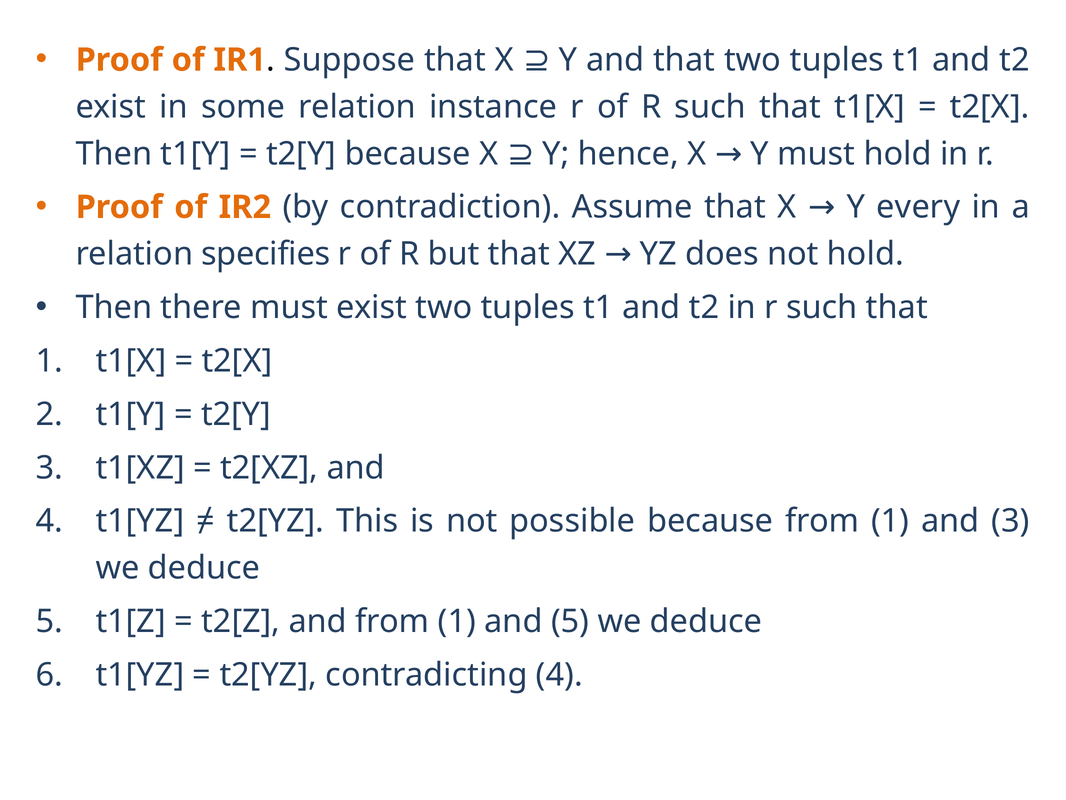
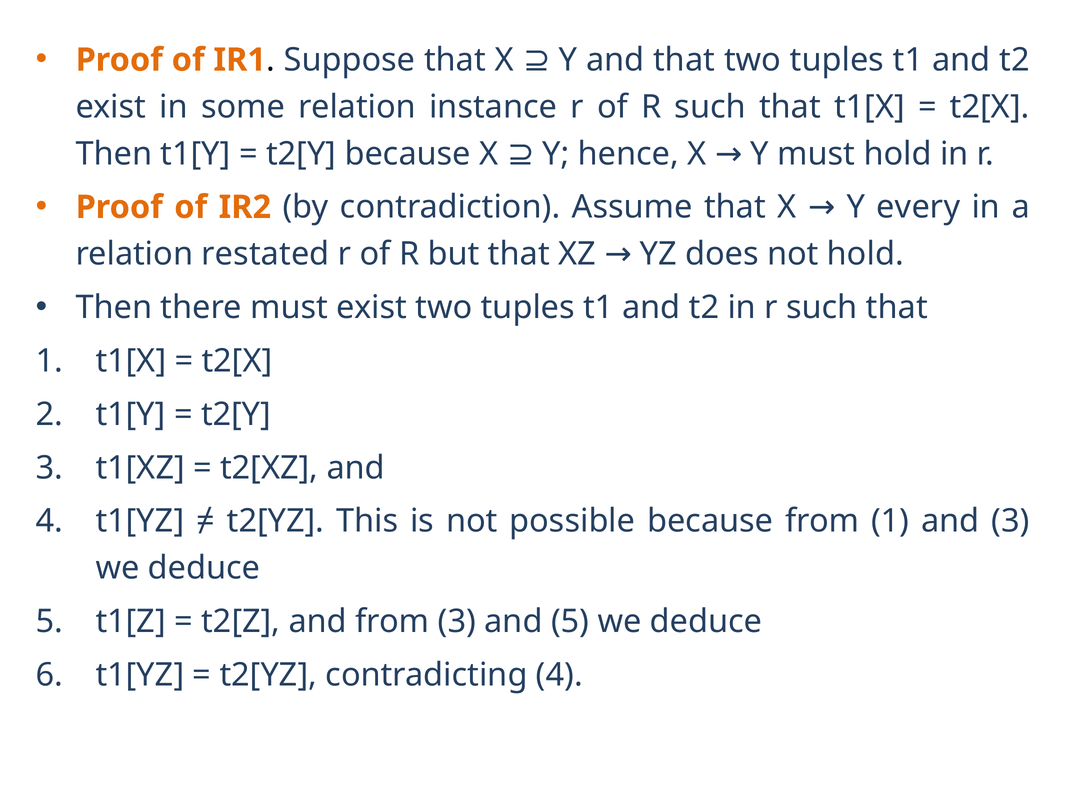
specifies: specifies -> restated
and from 1: 1 -> 3
